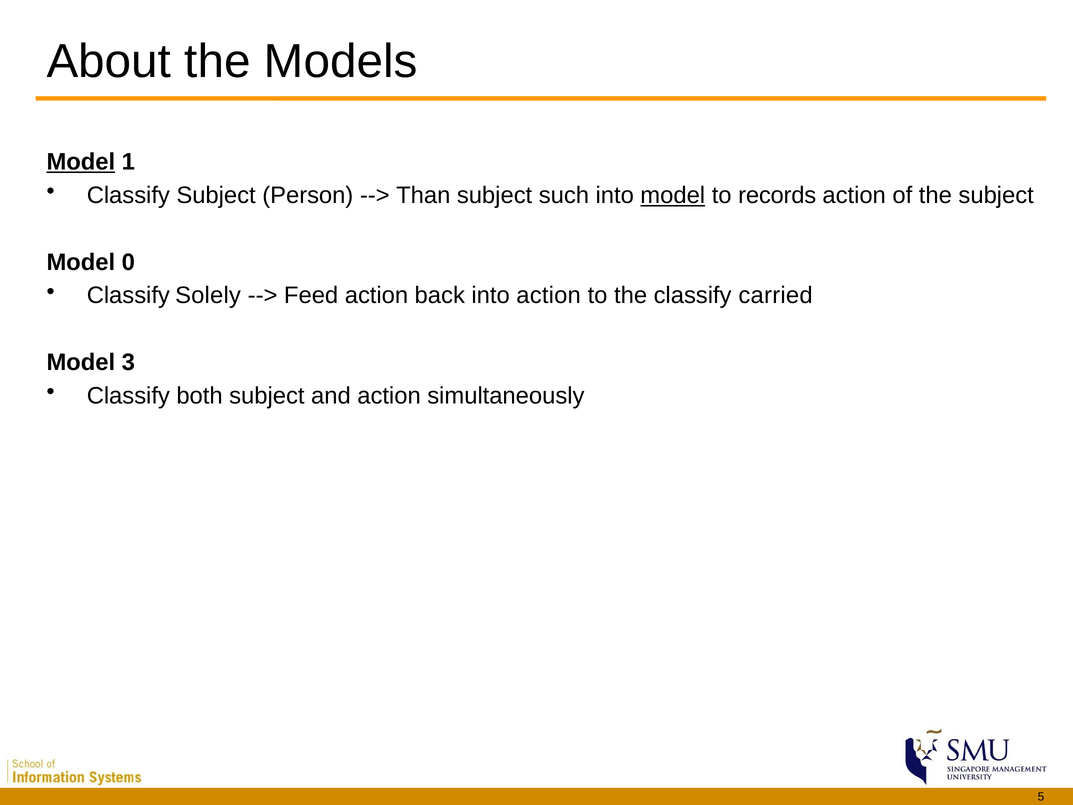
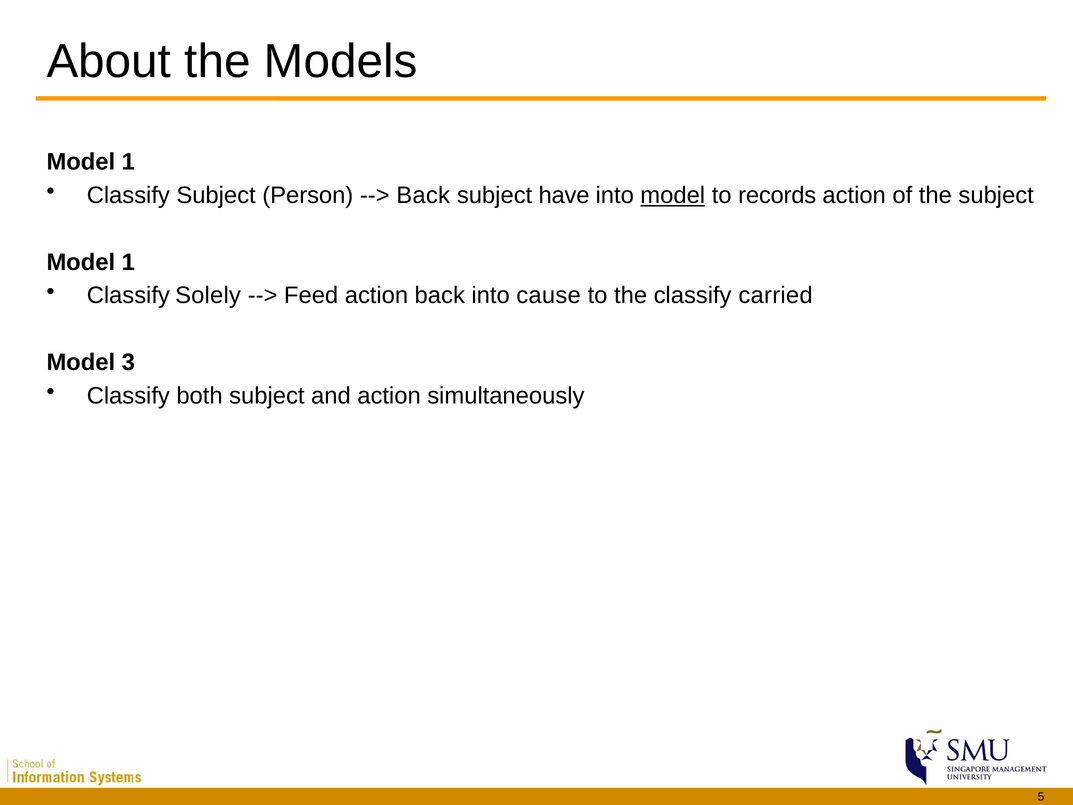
Model at (81, 162) underline: present -> none
Than at (423, 195): Than -> Back
such: such -> have
0 at (128, 262): 0 -> 1
into action: action -> cause
